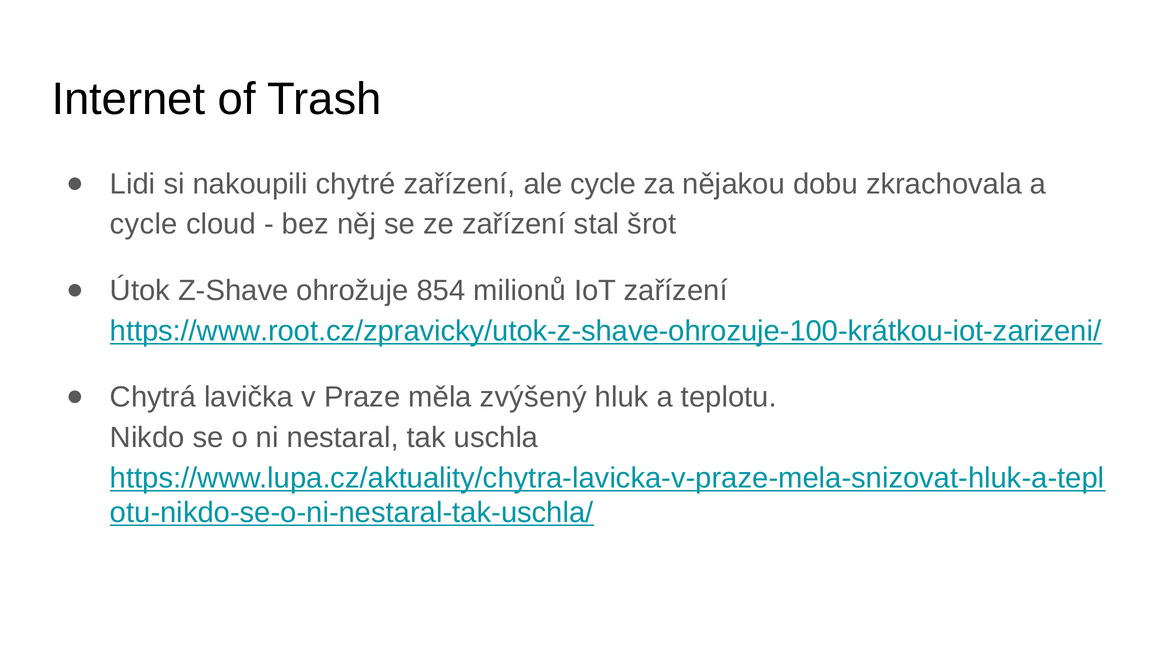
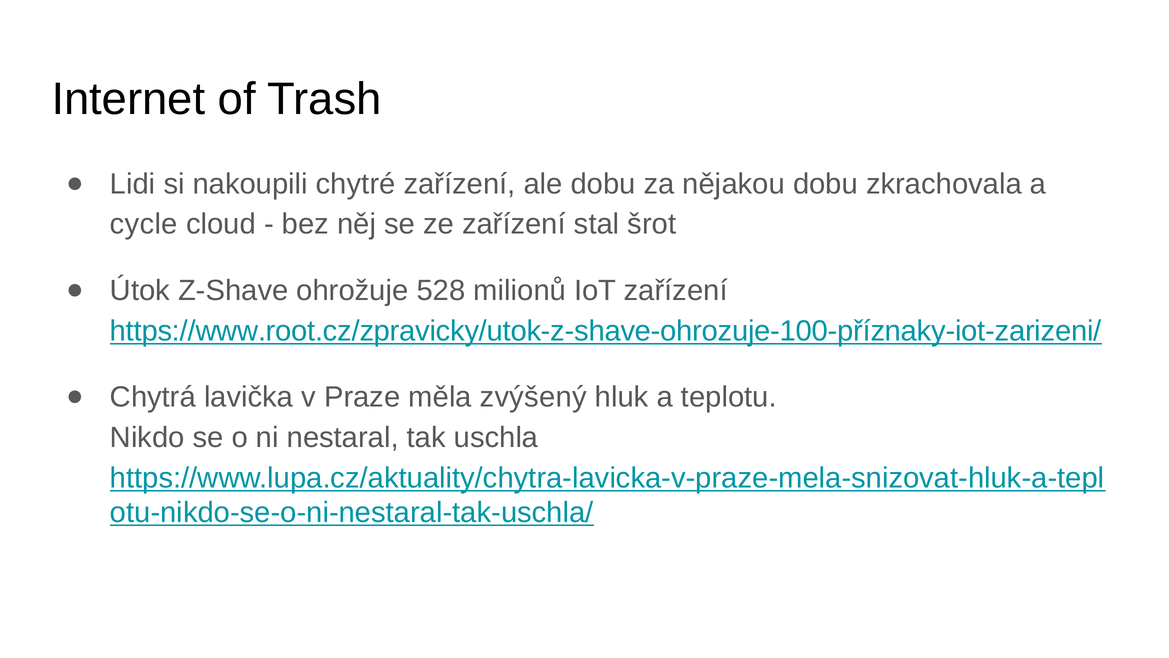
ale cycle: cycle -> dobu
854: 854 -> 528
https://www.root.cz/zpravicky/utok-z-shave-ohrozuje-100-krátkou-iot-zarizeni/: https://www.root.cz/zpravicky/utok-z-shave-ohrozuje-100-krátkou-iot-zarizeni/ -> https://www.root.cz/zpravicky/utok-z-shave-ohrozuje-100-příznaky-iot-zarizeni/
